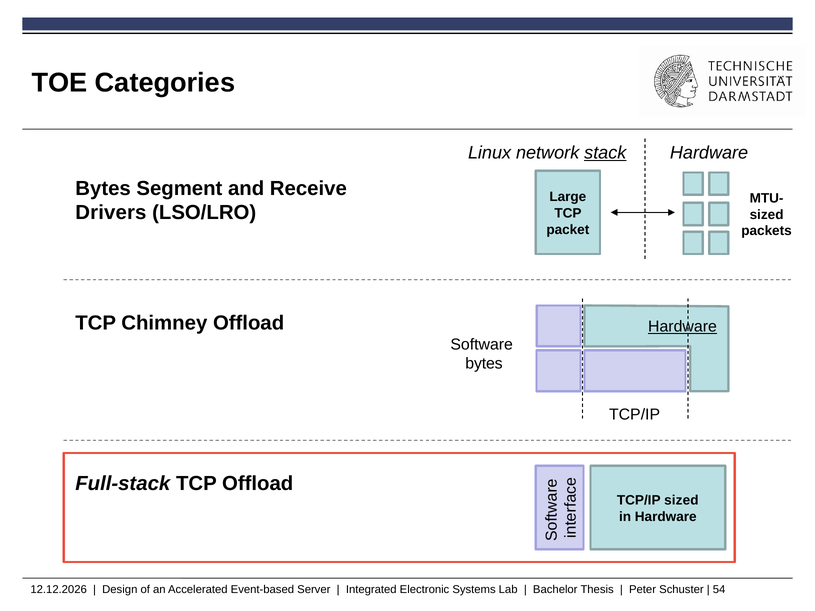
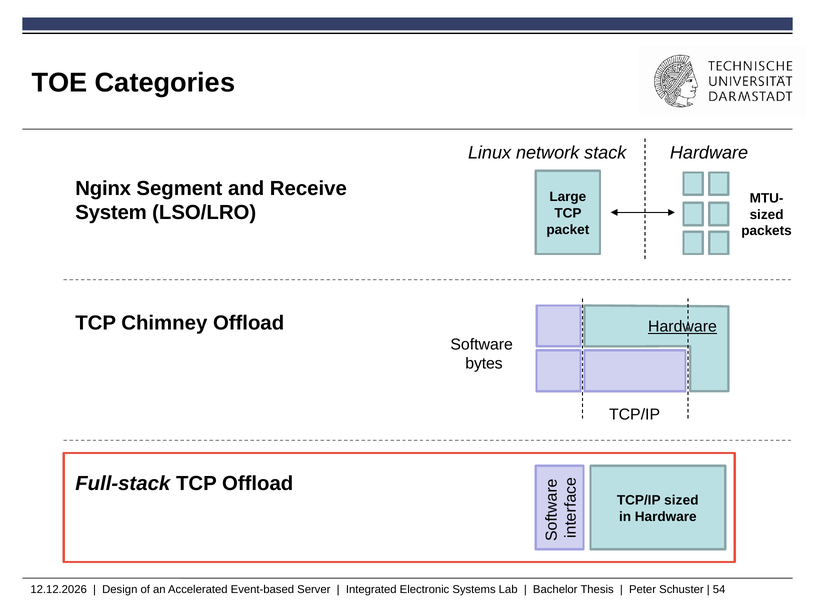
stack underline: present -> none
Bytes at (103, 188): Bytes -> Nginx
Drivers: Drivers -> System
